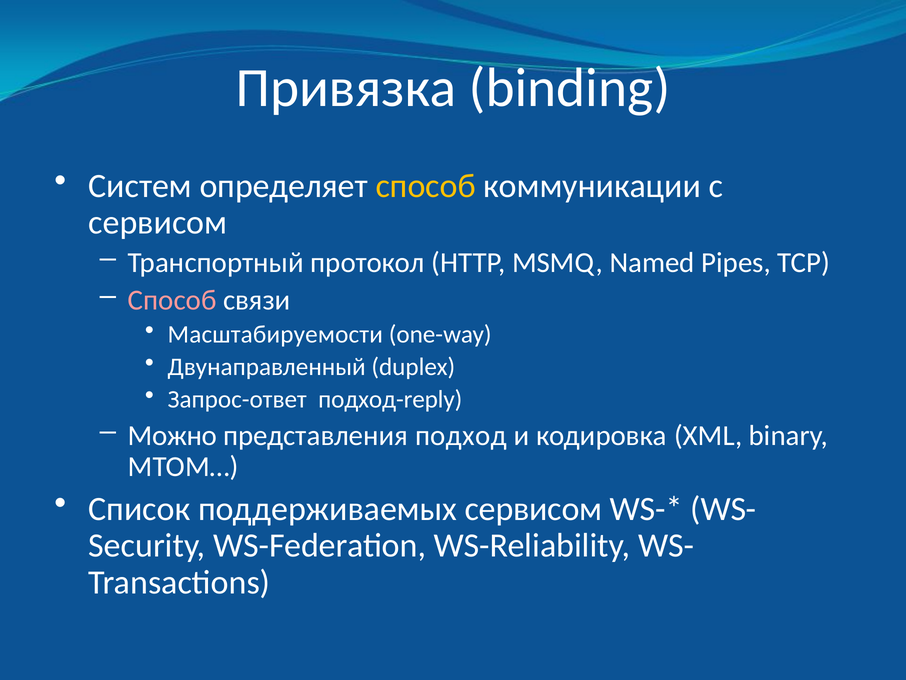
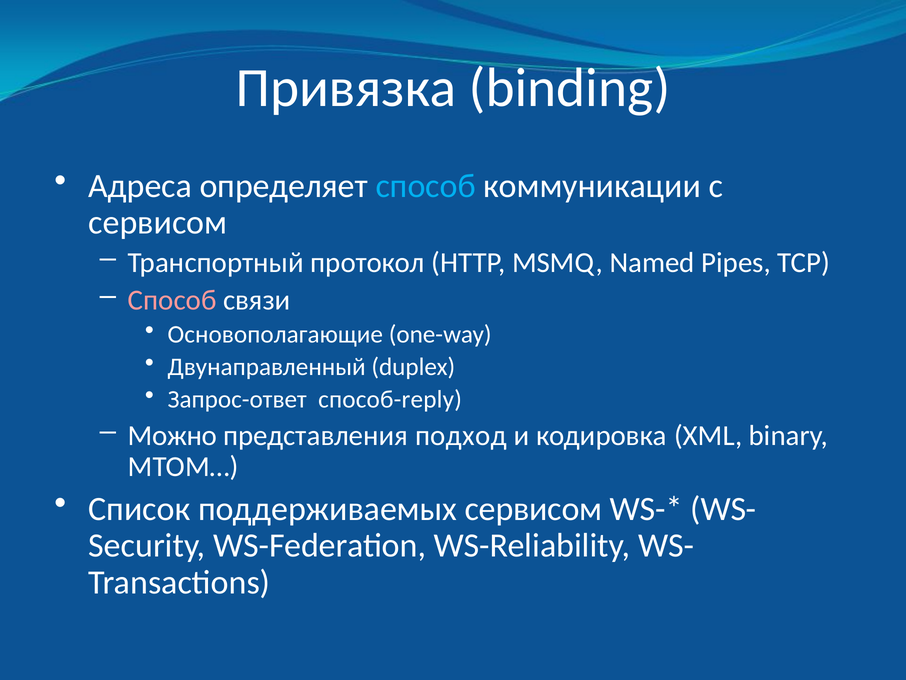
Систем: Систем -> Адреса
способ at (426, 186) colour: yellow -> light blue
Масштабируемости: Масштабируемости -> Основополагающие
подход-reply: подход-reply -> способ-reply
